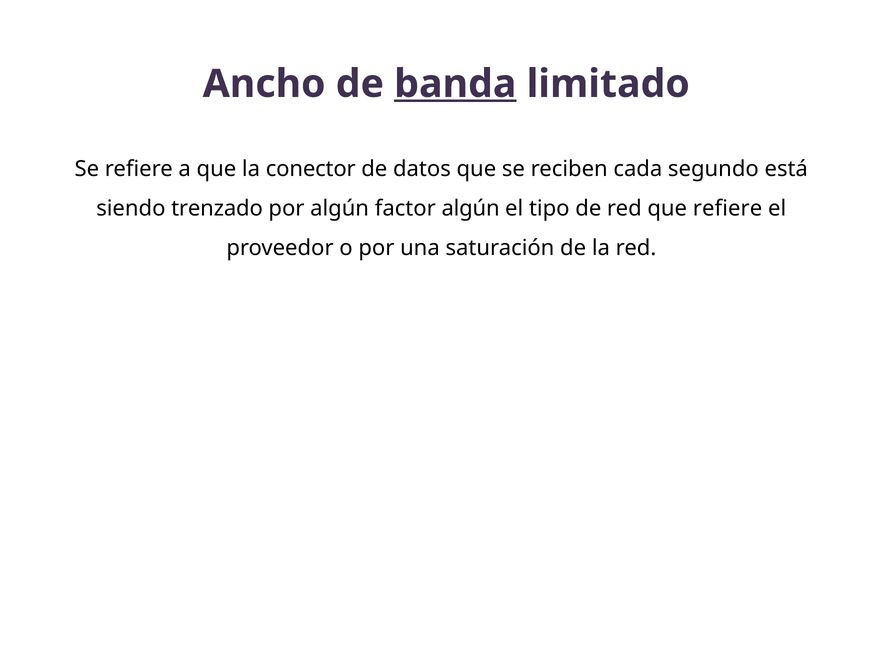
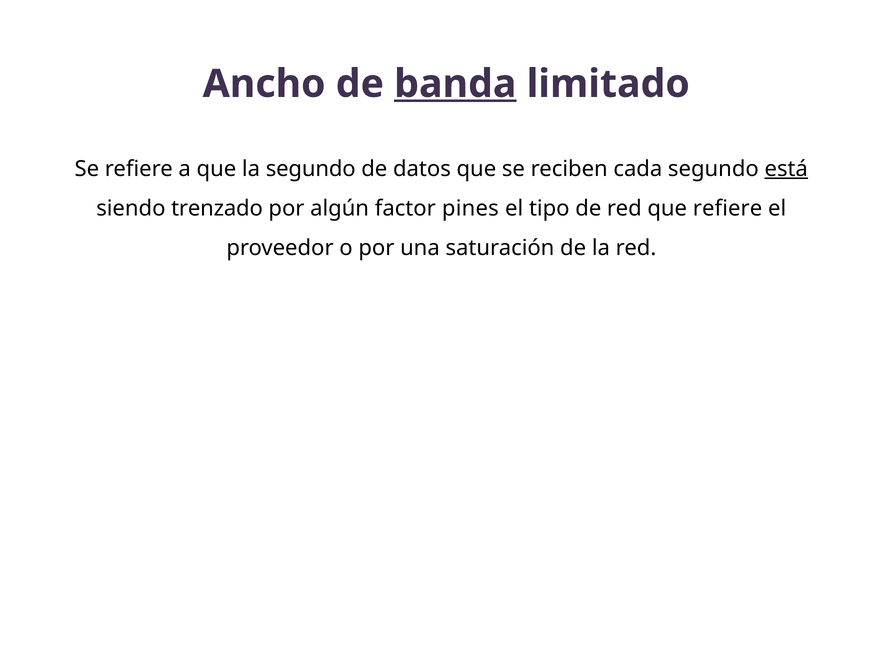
la conector: conector -> segundo
está underline: none -> present
factor algún: algún -> pines
